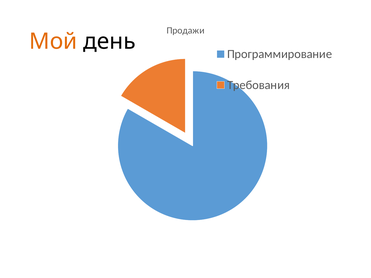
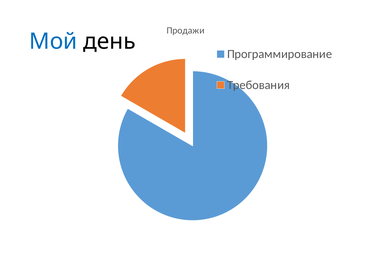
Мой colour: orange -> blue
